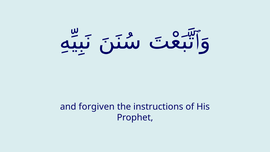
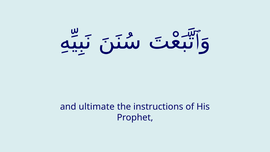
forgiven: forgiven -> ultimate
